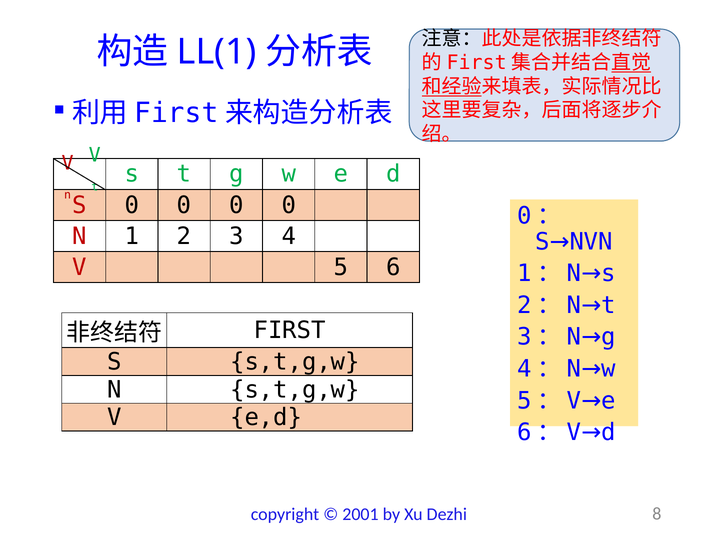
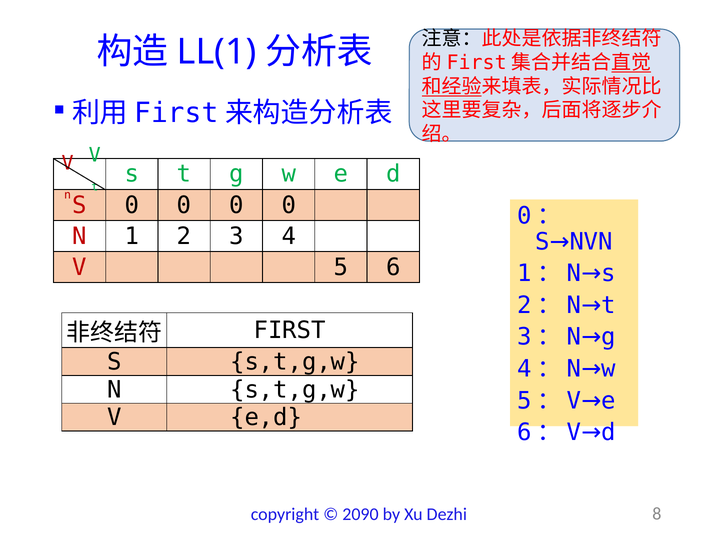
2001: 2001 -> 2090
